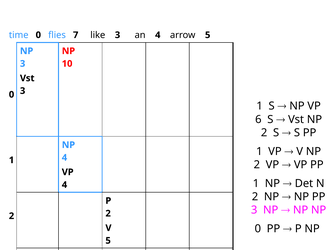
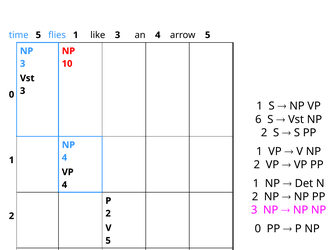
time 0: 0 -> 5
flies 7: 7 -> 1
